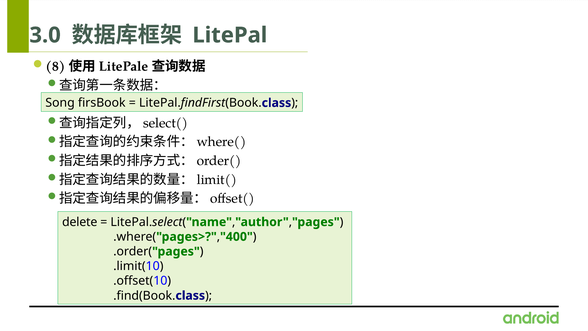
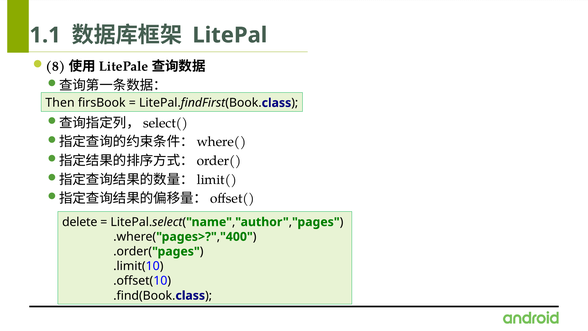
3.0: 3.0 -> 1.1
Song: Song -> Then
